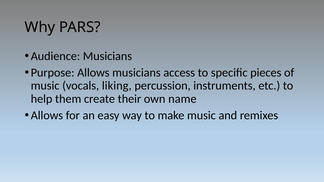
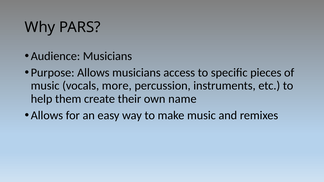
liking: liking -> more
